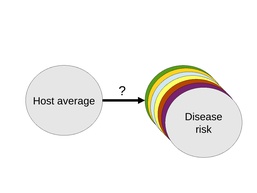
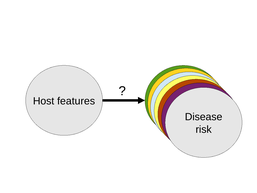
average: average -> features
